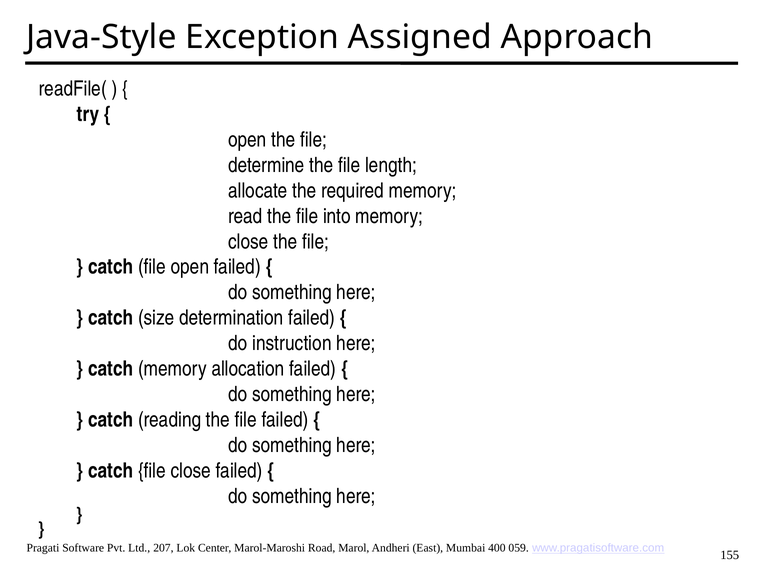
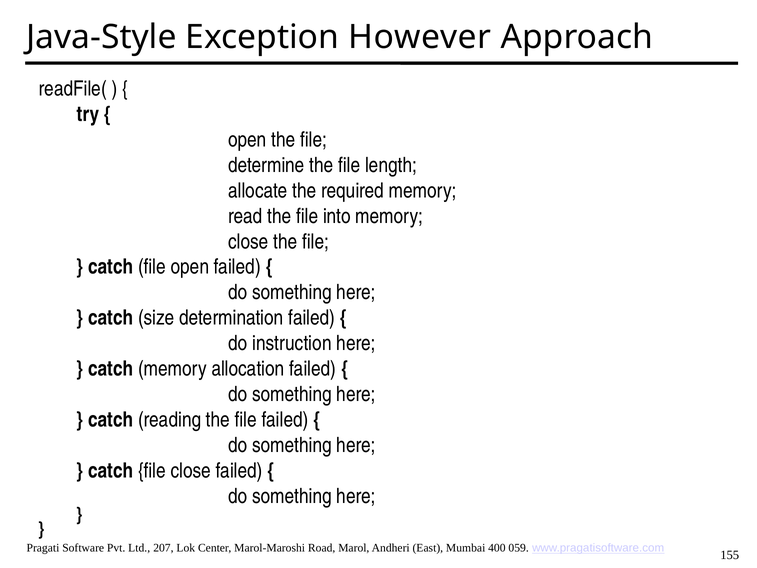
Assigned: Assigned -> However
